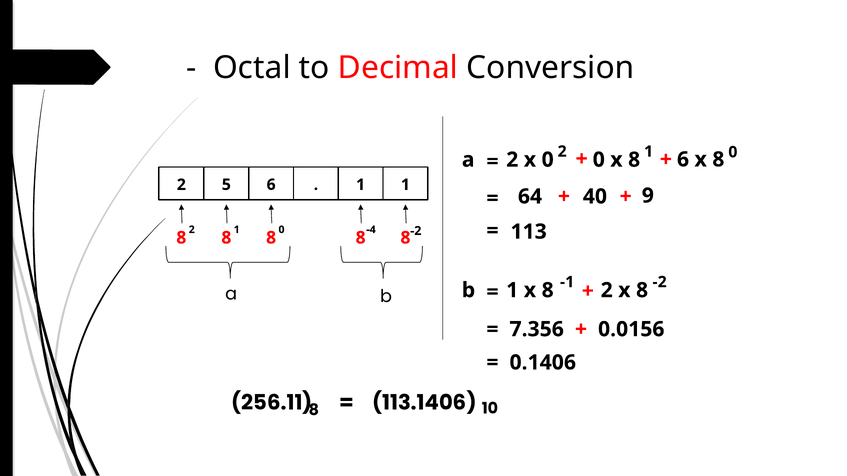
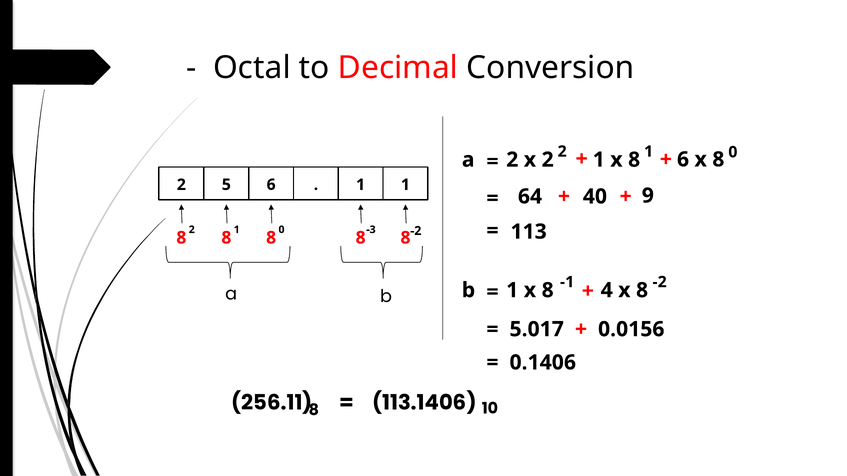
x 0: 0 -> 2
2 0: 0 -> 1
-4: -4 -> -3
-1 2: 2 -> 4
7.356: 7.356 -> 5.017
